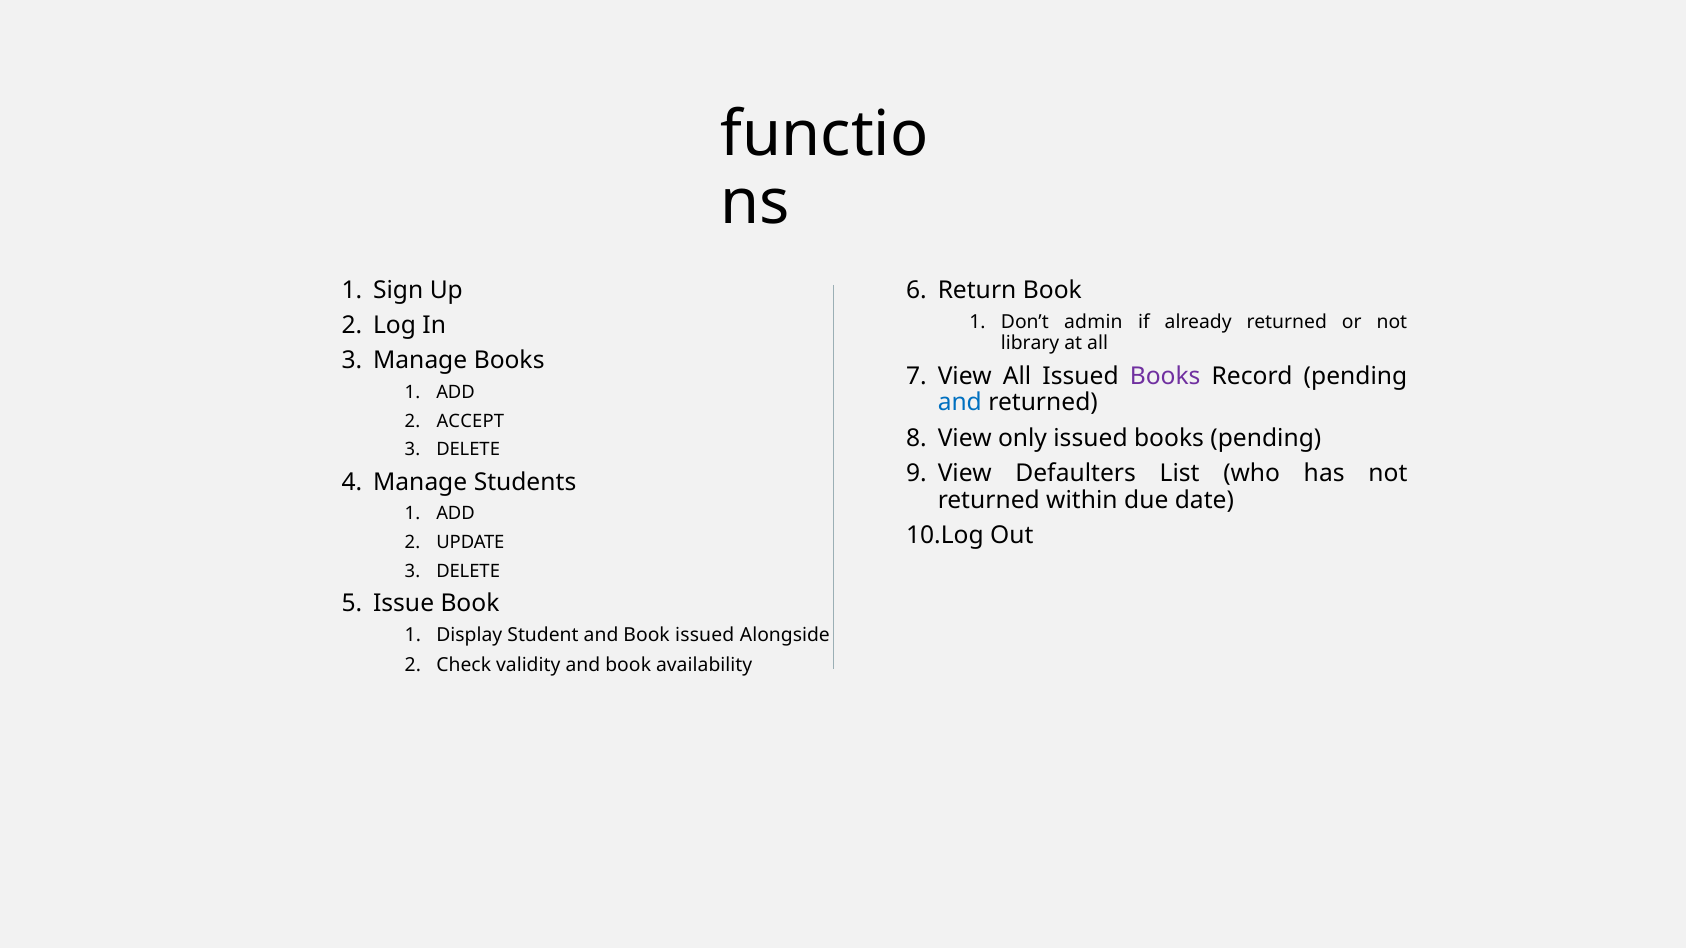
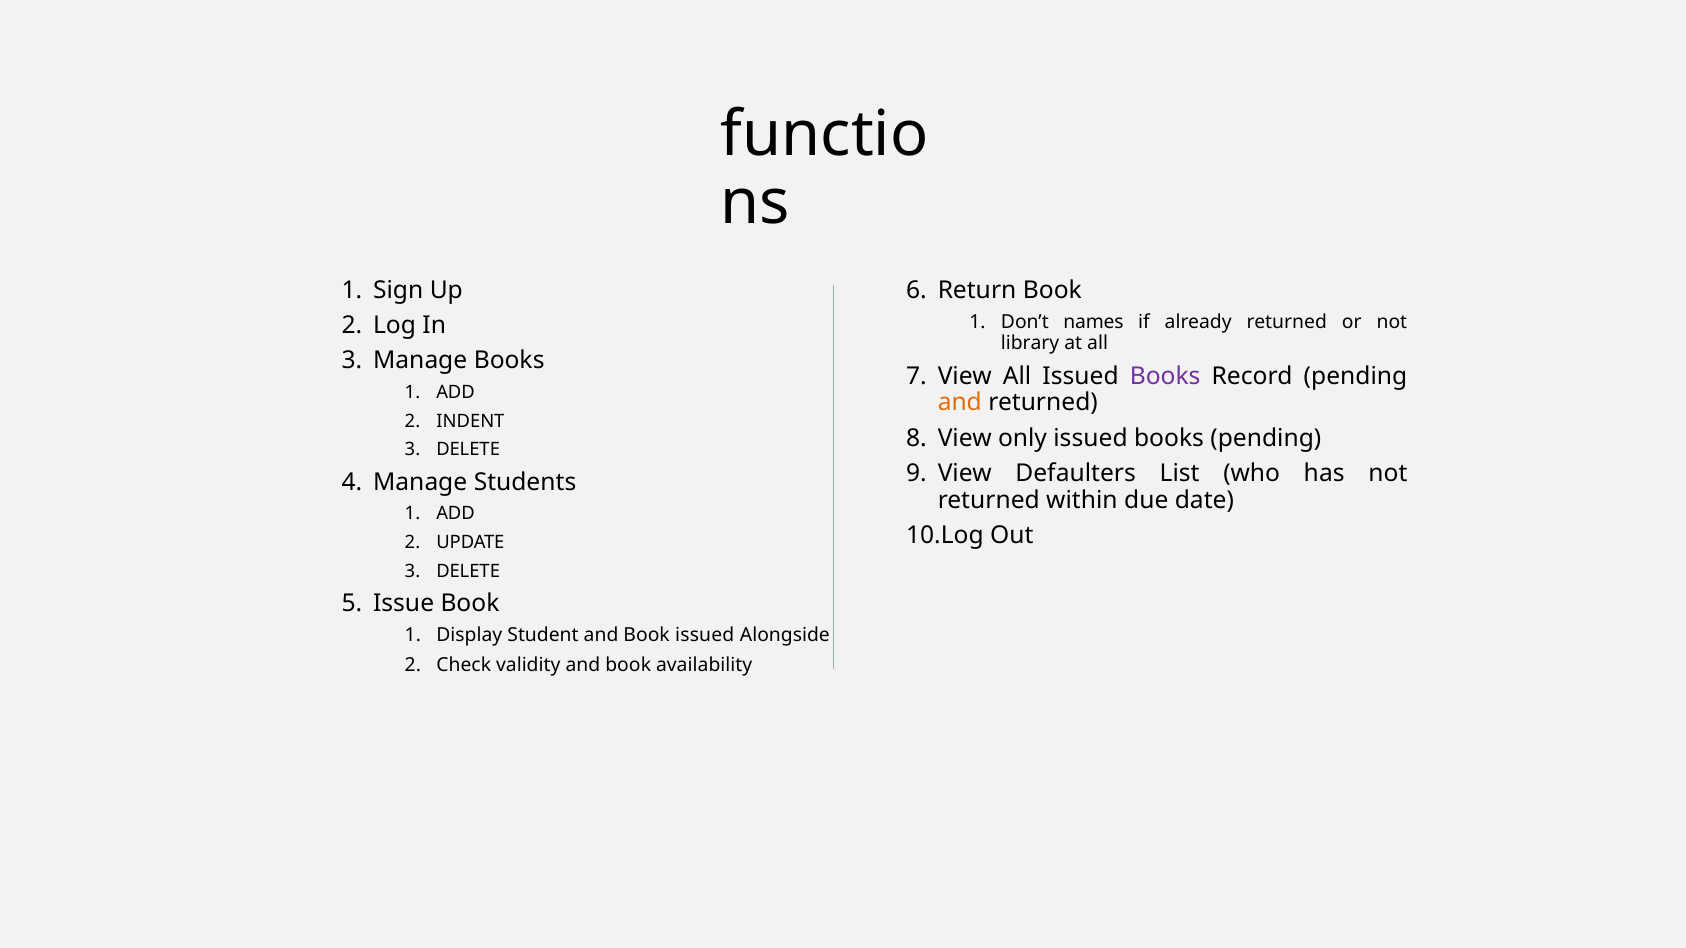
admin: admin -> names
and at (960, 403) colour: blue -> orange
ACCEPT: ACCEPT -> INDENT
